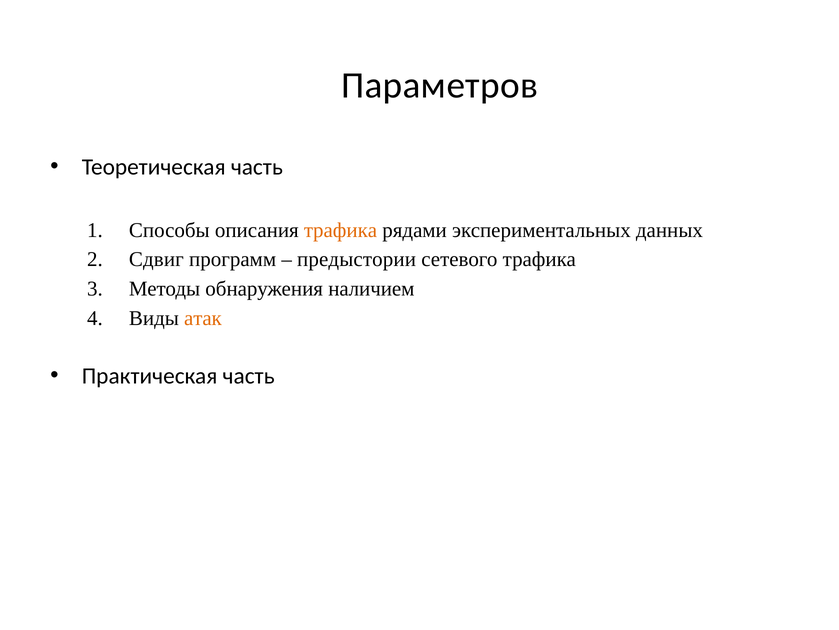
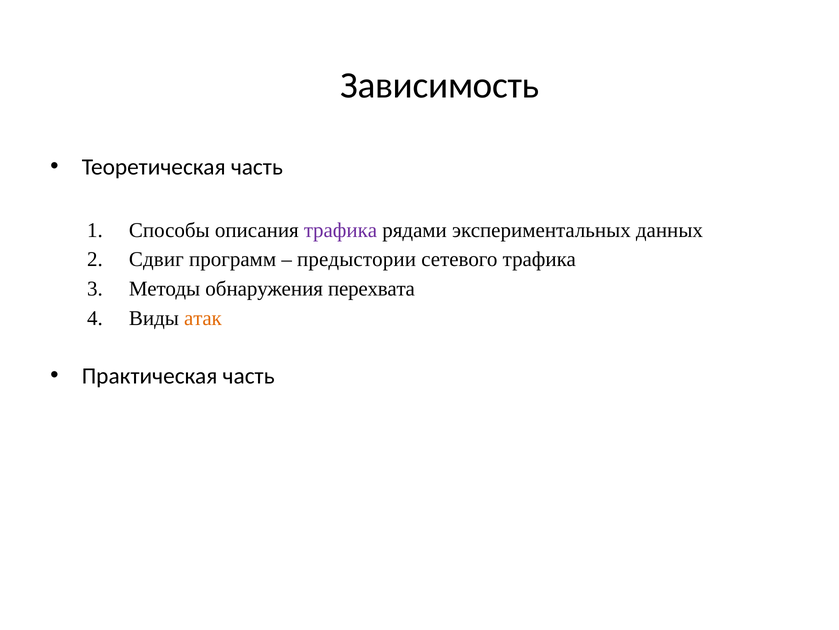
Параметров: Параметров -> Зависимость
трафика at (341, 230) colour: orange -> purple
наличием: наличием -> перехвата
